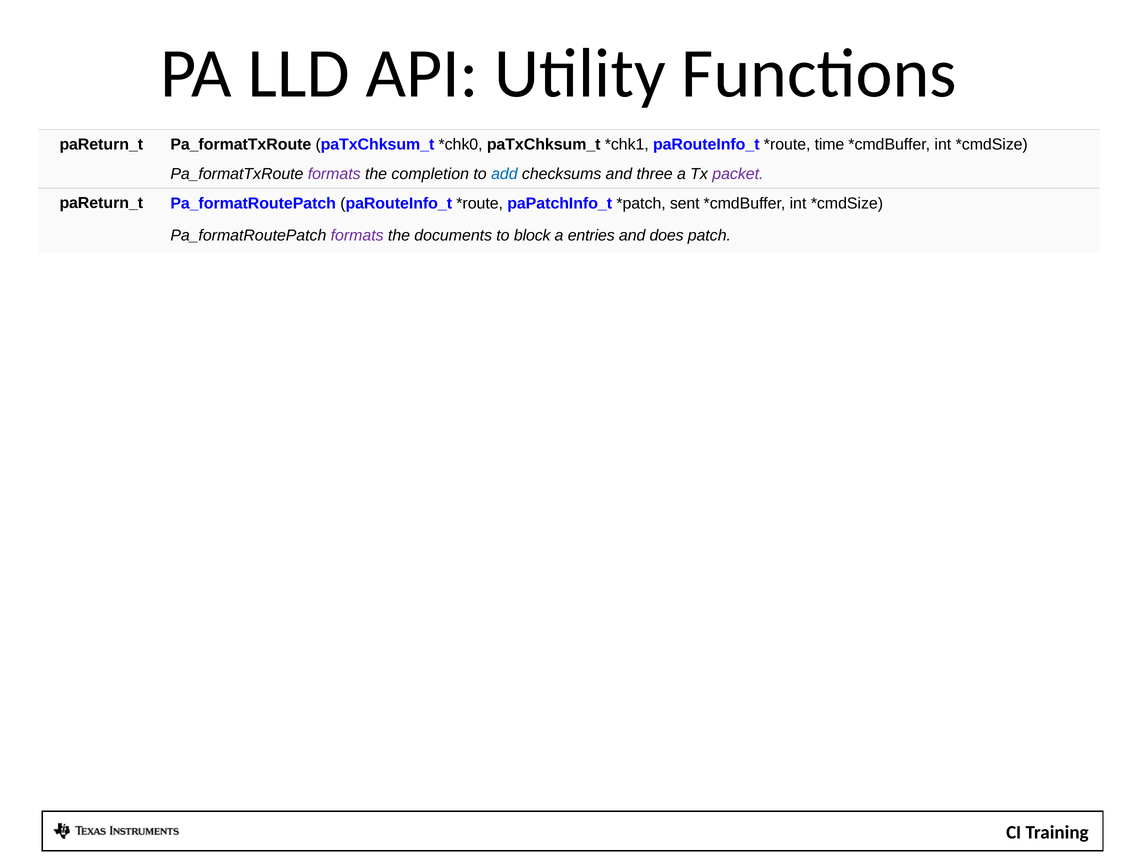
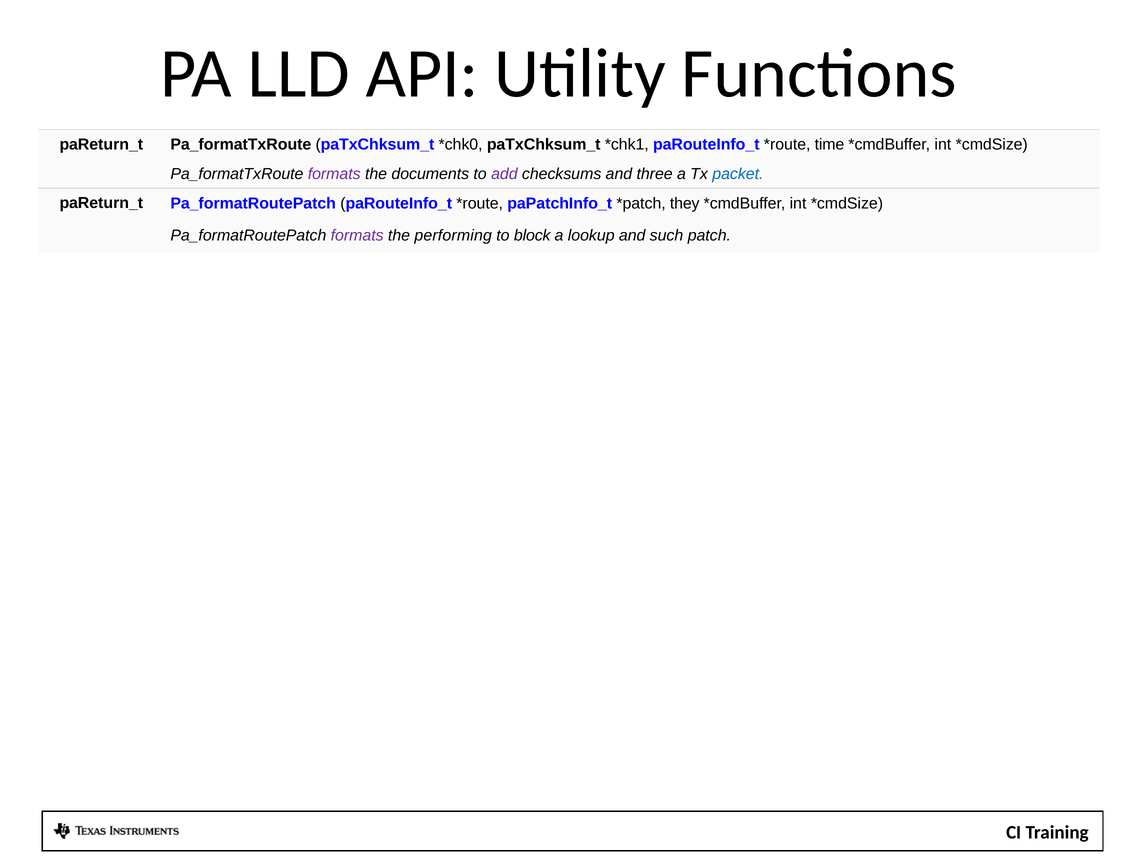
completion: completion -> documents
add colour: blue -> purple
packet colour: purple -> blue
sent: sent -> they
documents: documents -> performing
entries: entries -> lookup
does: does -> such
